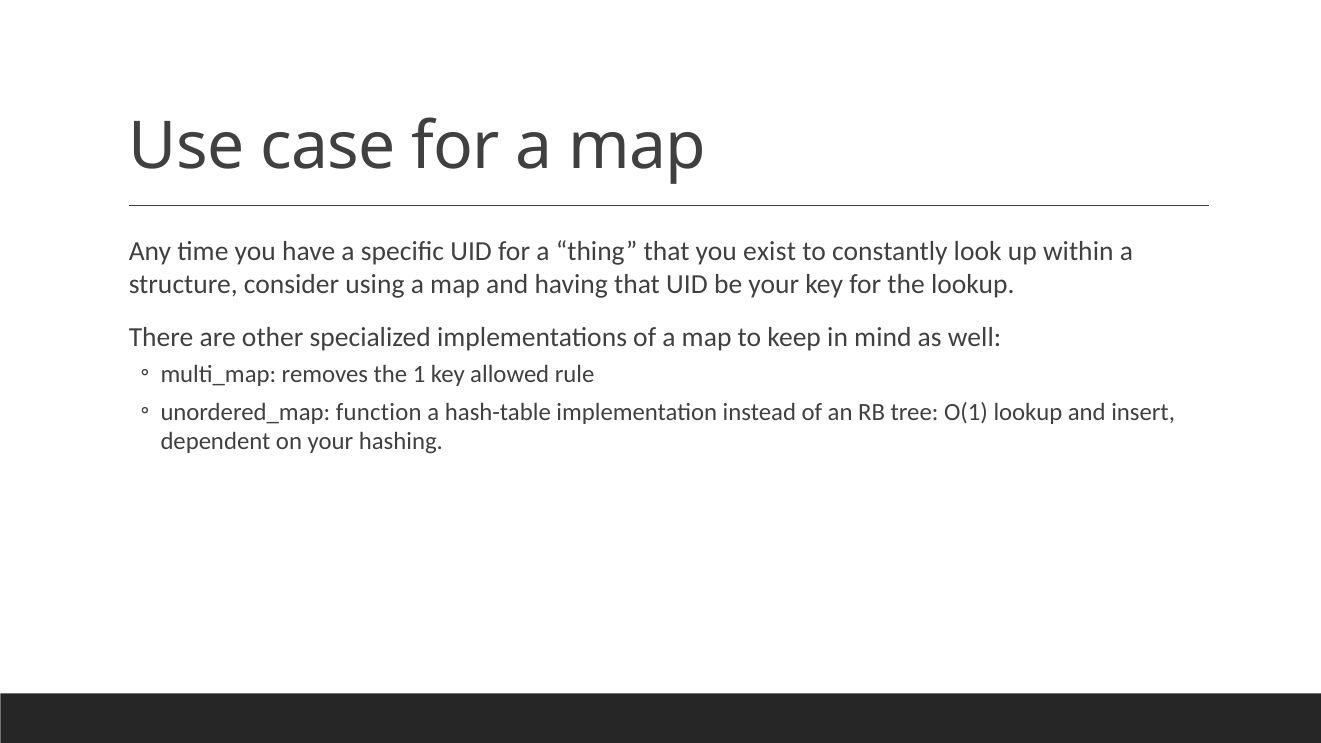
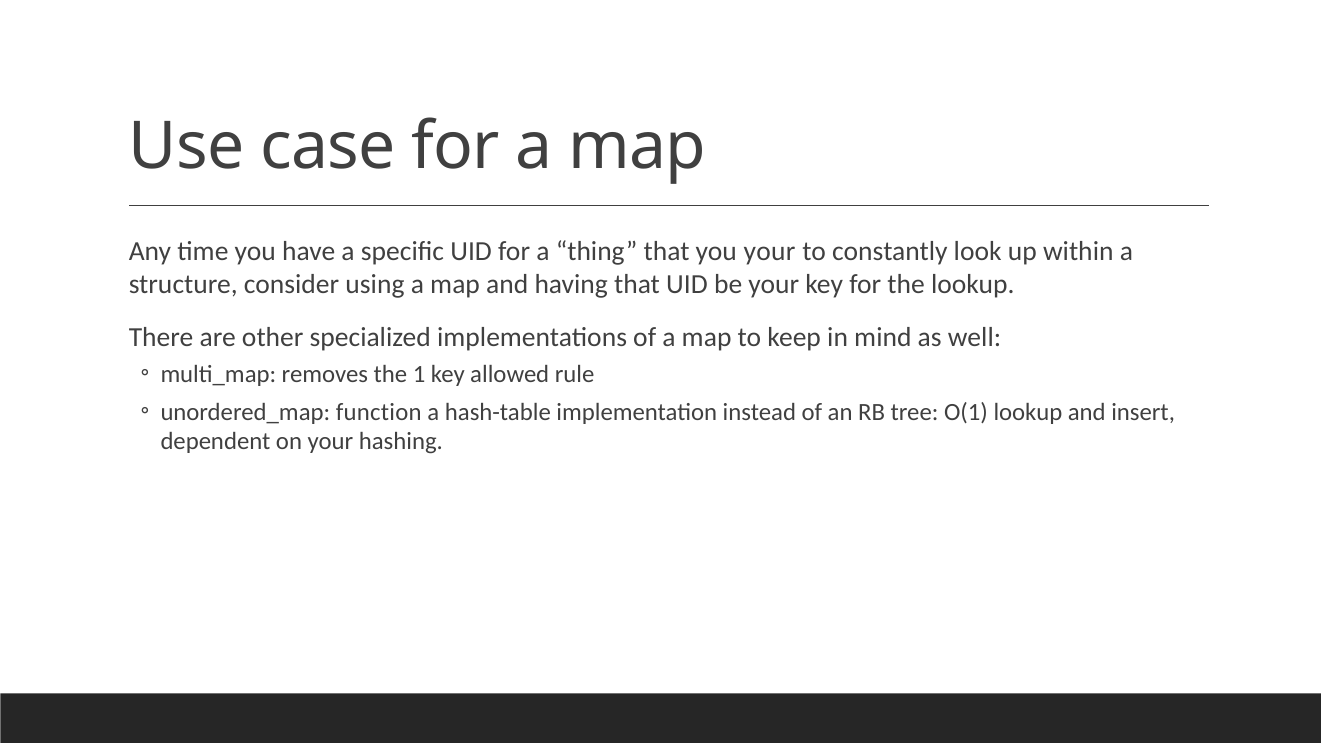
you exist: exist -> your
